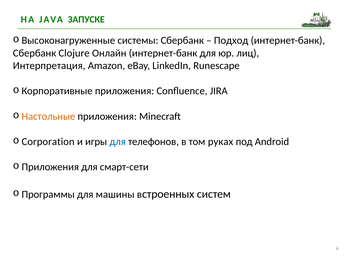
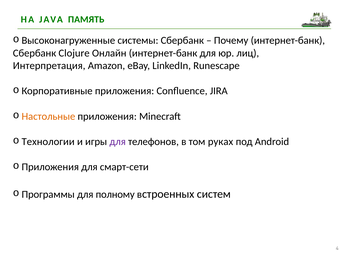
ЗАПУСКЕ: ЗАПУСКЕ -> ПАМЯТЬ
Подход: Подход -> Почему
Corporation: Corporation -> Технологии
для at (118, 142) colour: blue -> purple
машины: машины -> полному
